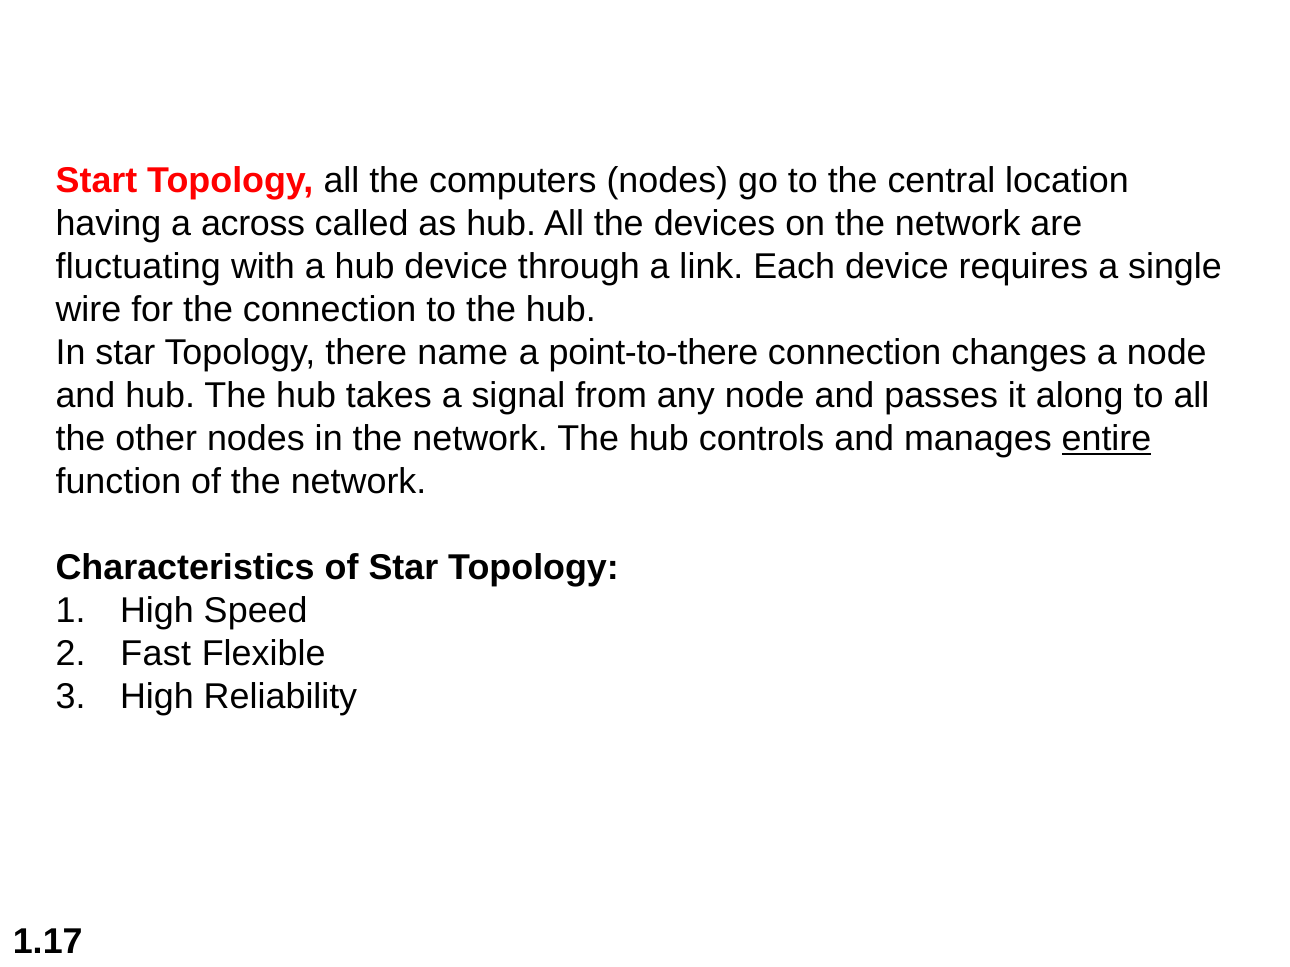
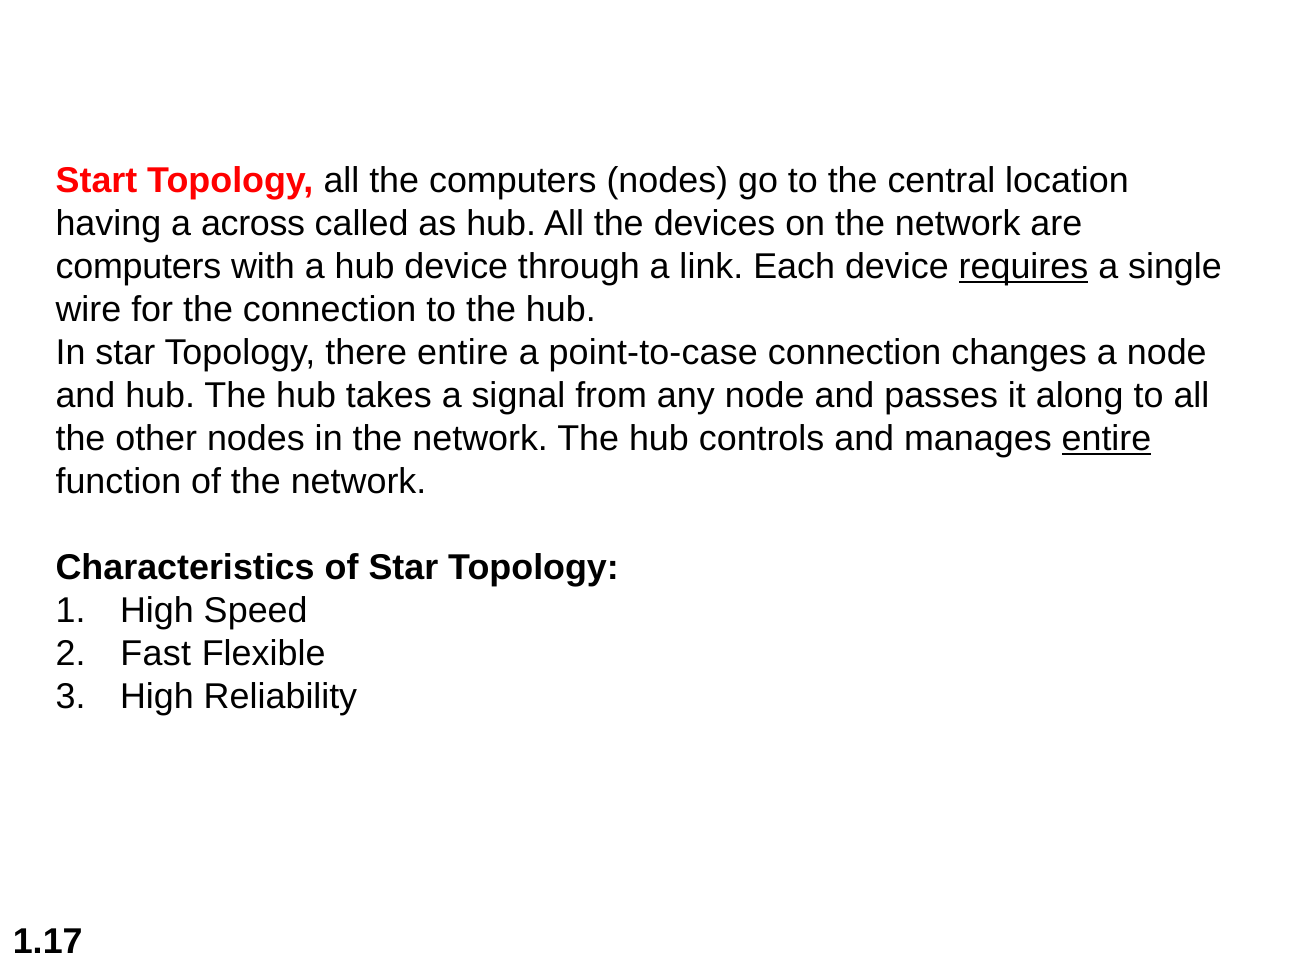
fluctuating at (138, 267): fluctuating -> computers
requires underline: none -> present
there name: name -> entire
point-to-there: point-to-there -> point-to-case
